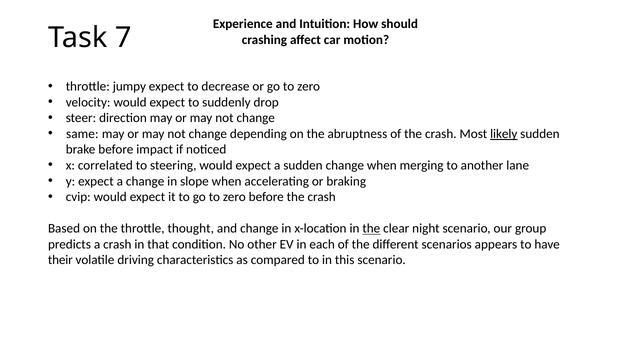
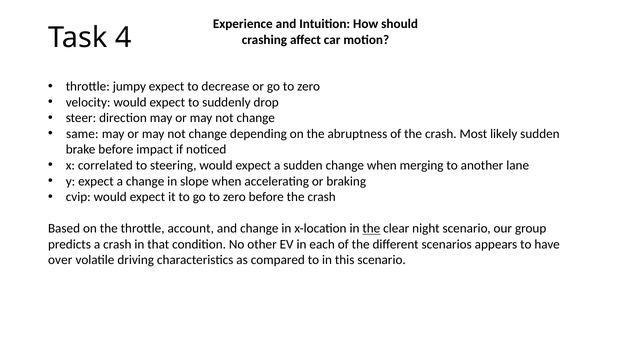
7: 7 -> 4
likely underline: present -> none
thought: thought -> account
their: their -> over
